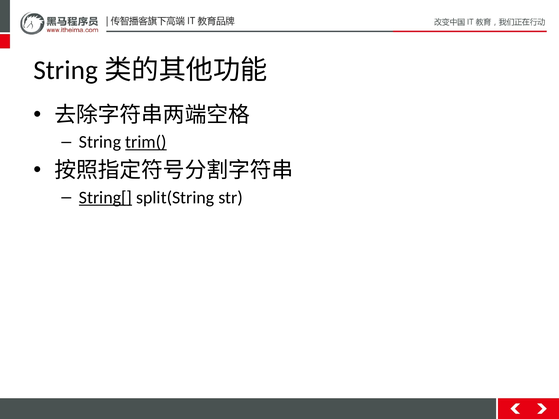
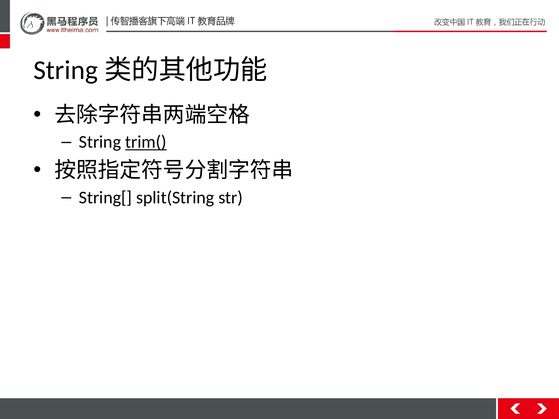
String[ underline: present -> none
